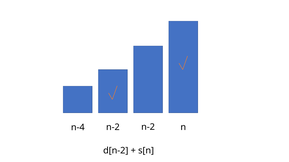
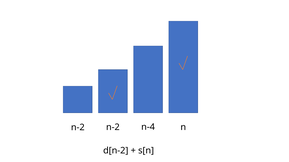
n-2 at (148, 127): n-2 -> n-4
n-4 at (78, 128): n-4 -> n-2
